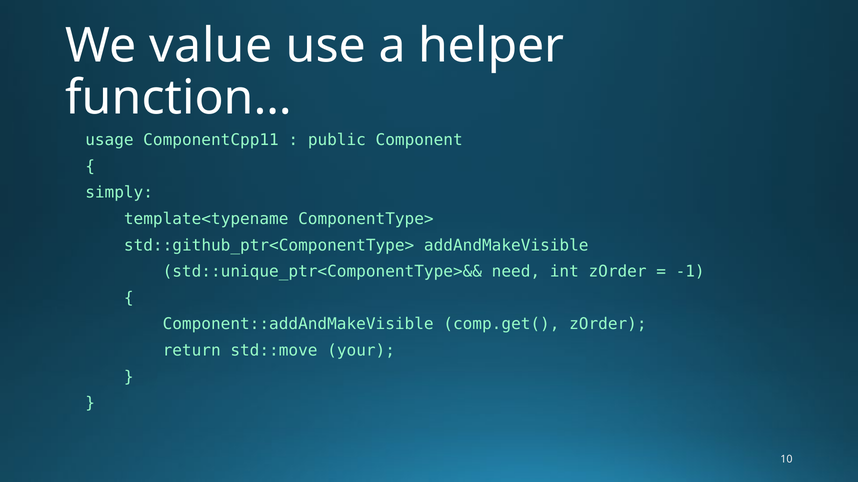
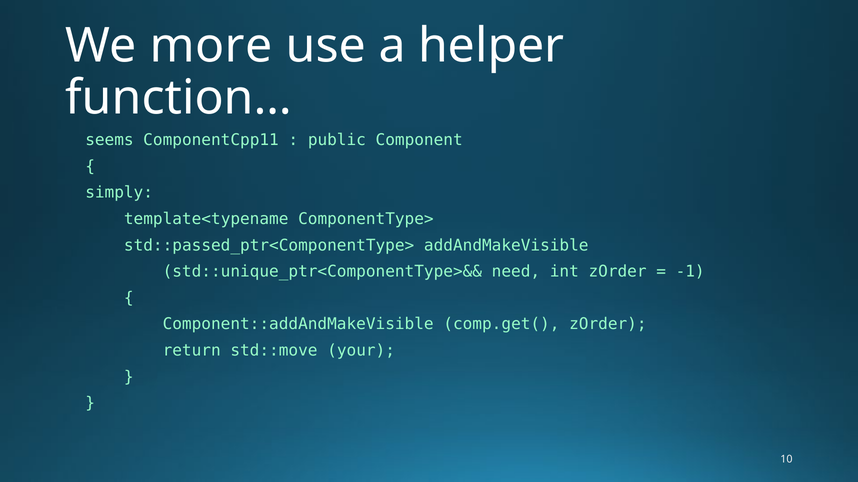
value: value -> more
usage: usage -> seems
std::github_ptr<ComponentType>: std::github_ptr<ComponentType> -> std::passed_ptr<ComponentType>
